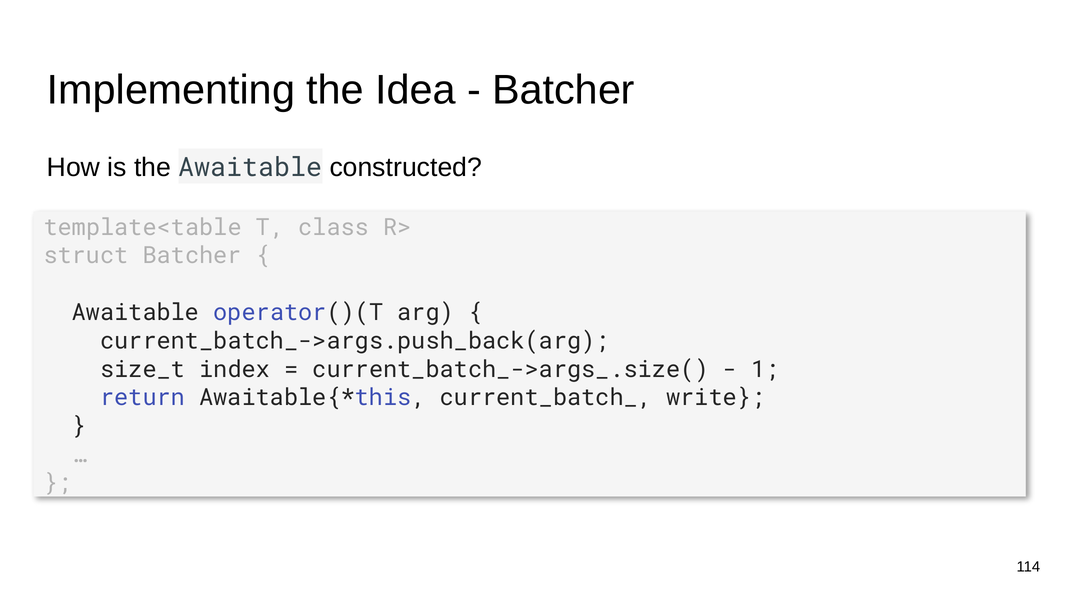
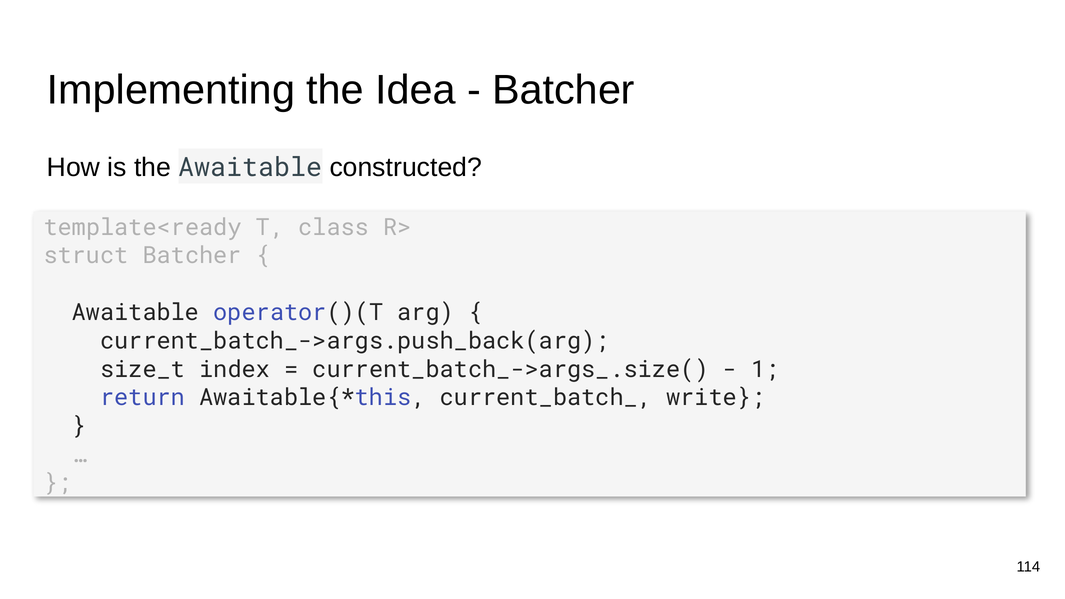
template<table: template<table -> template<ready
